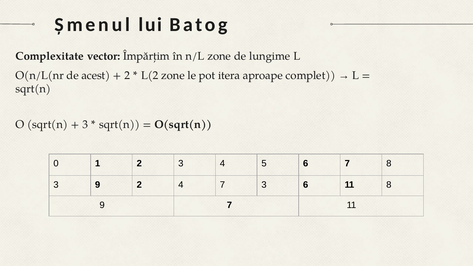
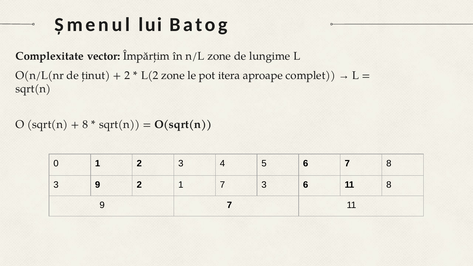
acest: acest -> ținut
3 at (85, 125): 3 -> 8
2 4: 4 -> 1
